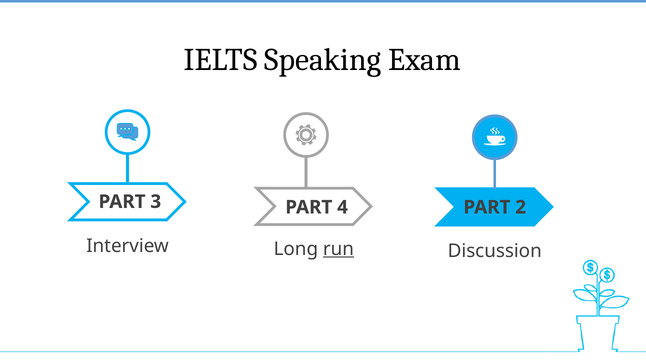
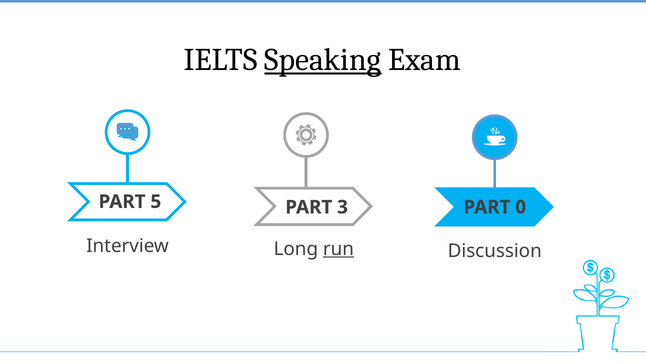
Speaking underline: none -> present
3: 3 -> 5
4: 4 -> 3
2: 2 -> 0
